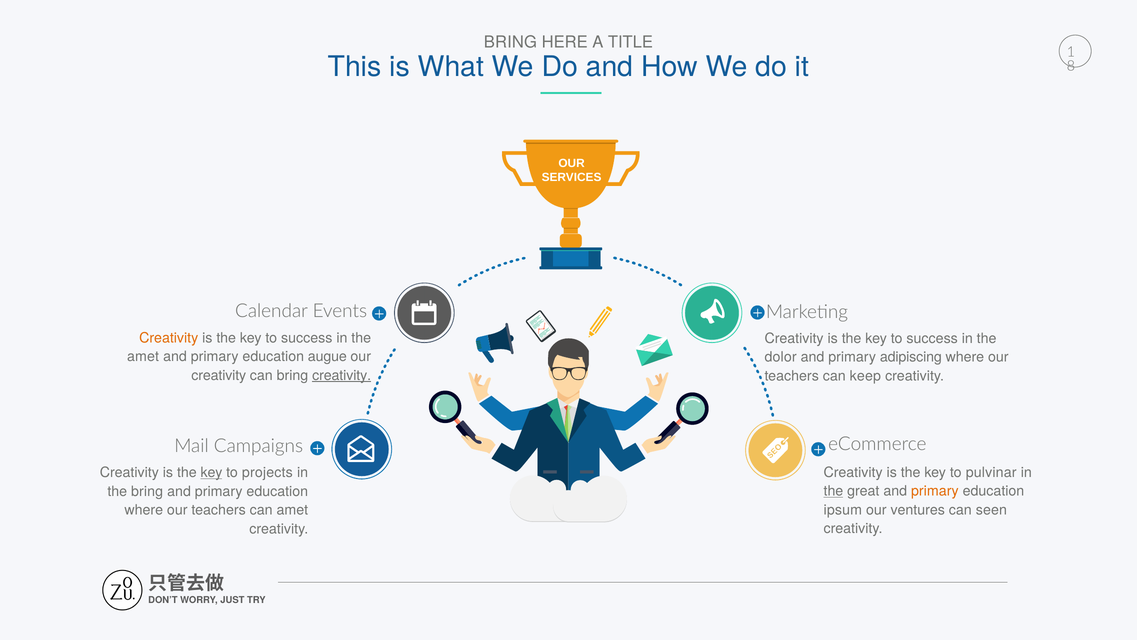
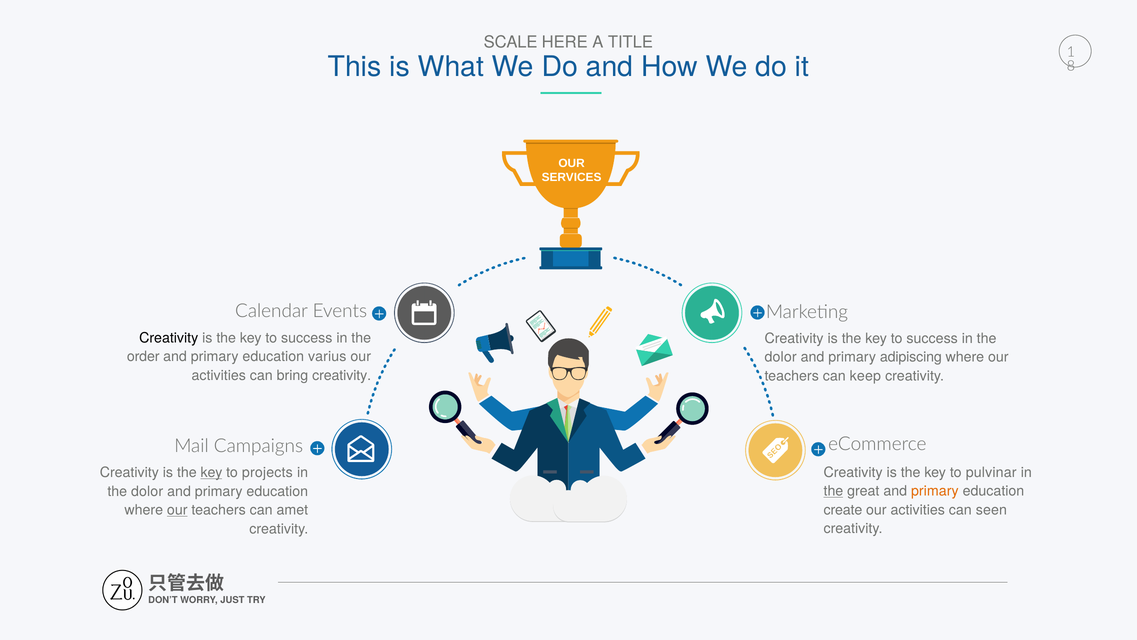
BRING at (510, 42): BRING -> SCALE
Creativity at (169, 338) colour: orange -> black
amet at (143, 357): amet -> order
augue: augue -> varius
creativity at (219, 375): creativity -> activities
creativity at (342, 375) underline: present -> none
bring at (147, 491): bring -> dolor
ipsum: ipsum -> create
ventures at (918, 510): ventures -> activities
our at (177, 510) underline: none -> present
